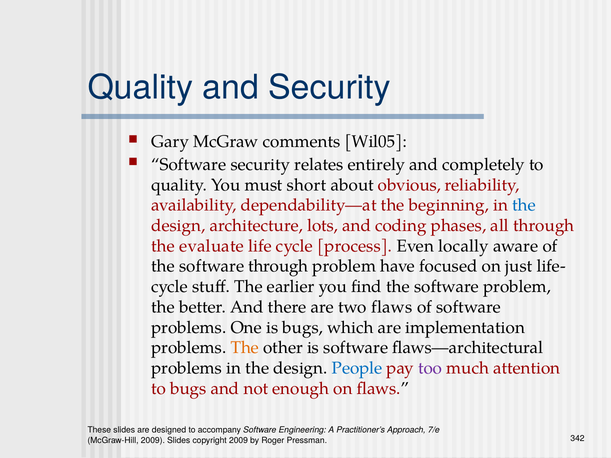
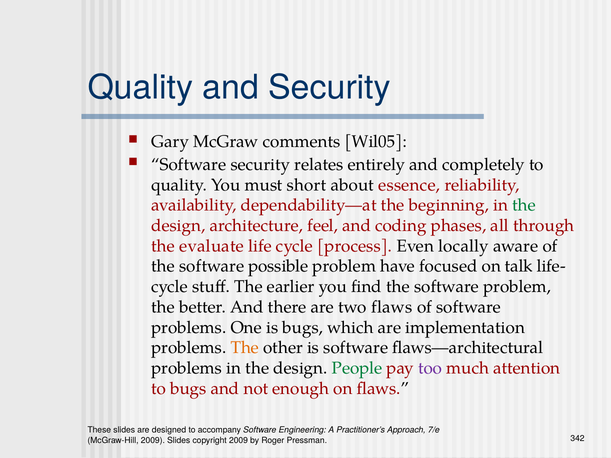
obvious: obvious -> essence
the at (524, 205) colour: blue -> green
lots: lots -> feel
software through: through -> possible
just: just -> talk
People colour: blue -> green
